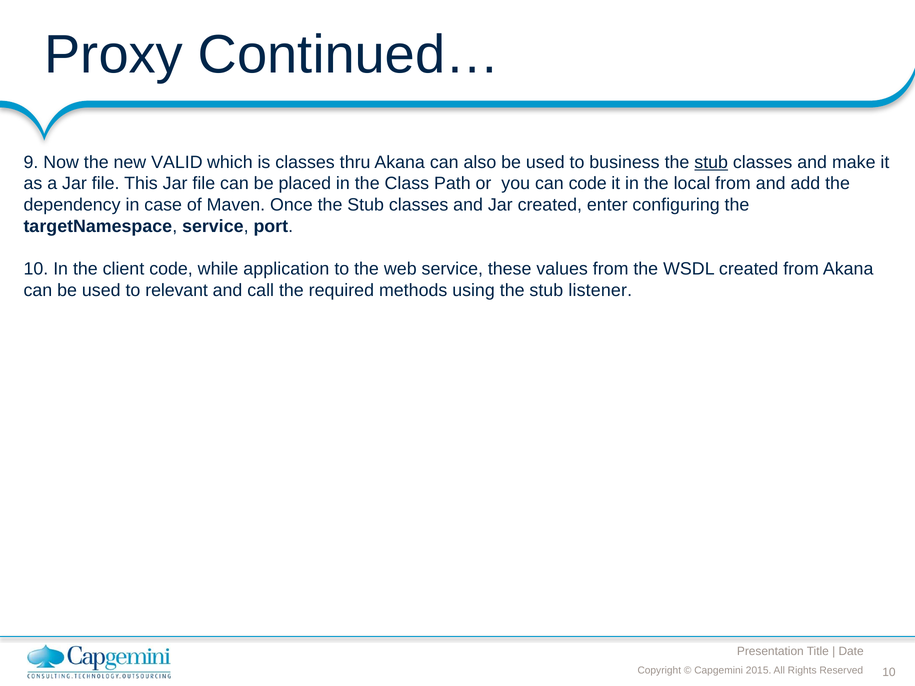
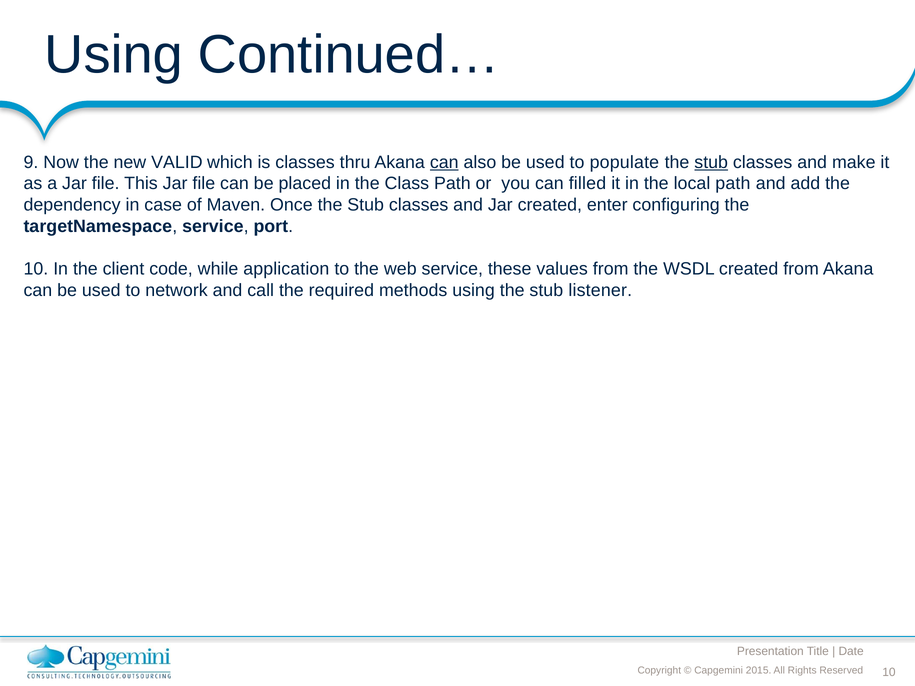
Proxy at (114, 55): Proxy -> Using
can at (444, 162) underline: none -> present
business: business -> populate
can code: code -> filled
local from: from -> path
relevant: relevant -> network
